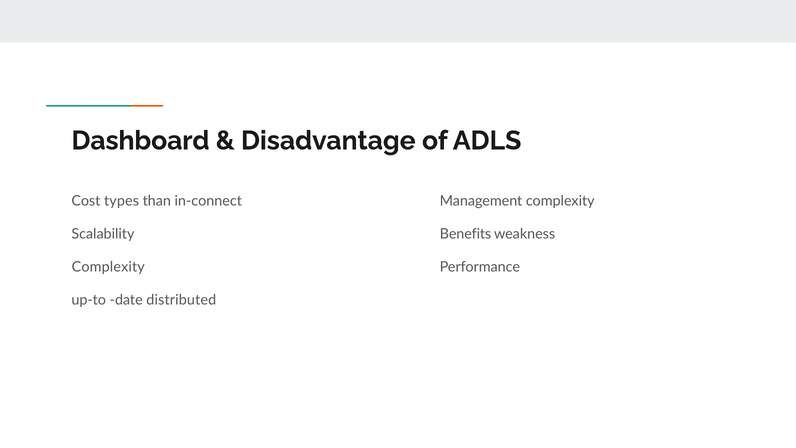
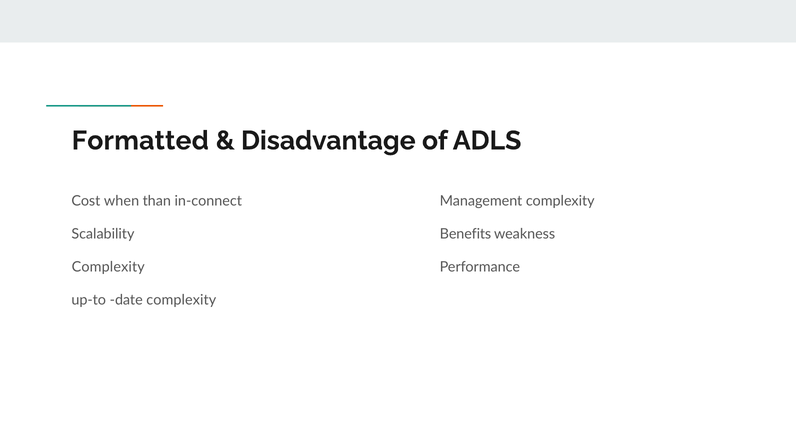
Dashboard: Dashboard -> Formatted
types: types -> when
date distributed: distributed -> complexity
